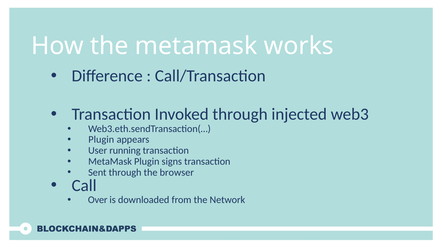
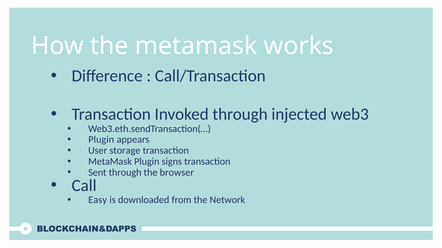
running: running -> storage
Over: Over -> Easy
